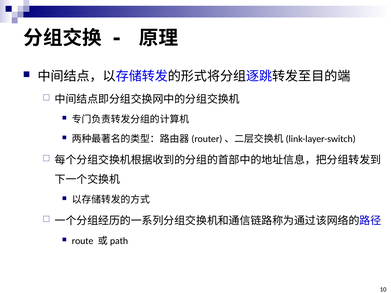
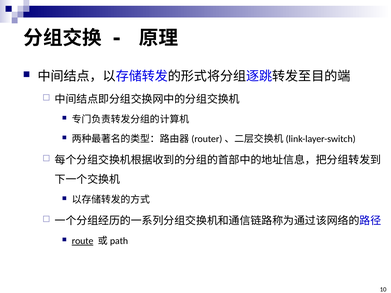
route underline: none -> present
